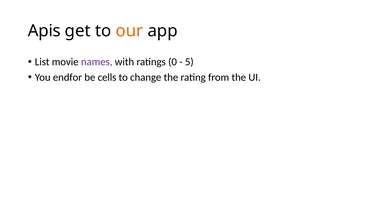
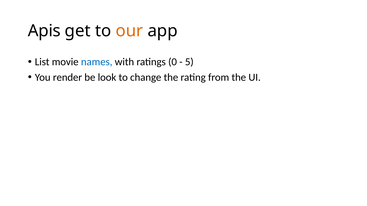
names colour: purple -> blue
endfor: endfor -> render
cells: cells -> look
